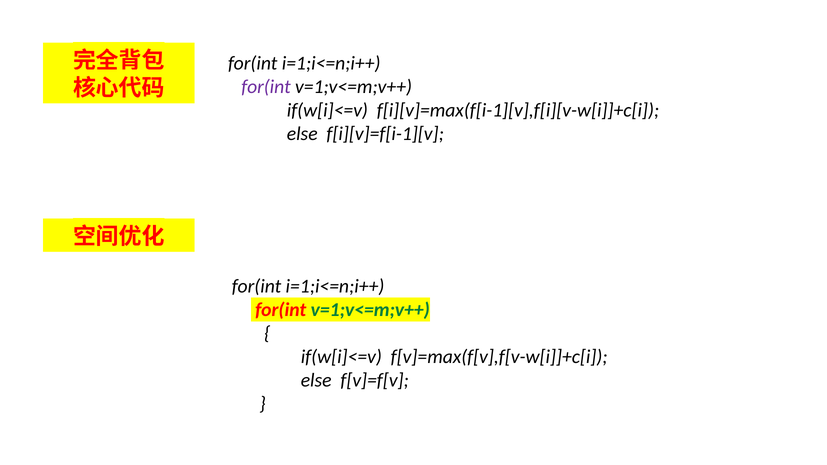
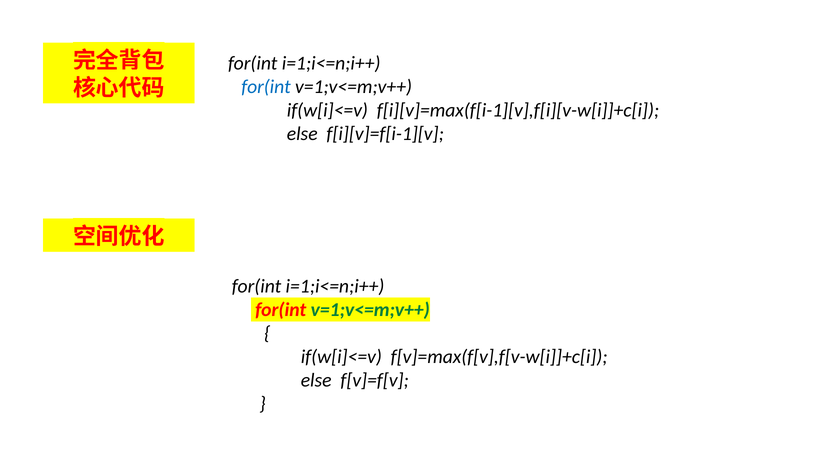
for(int at (266, 87) colour: purple -> blue
